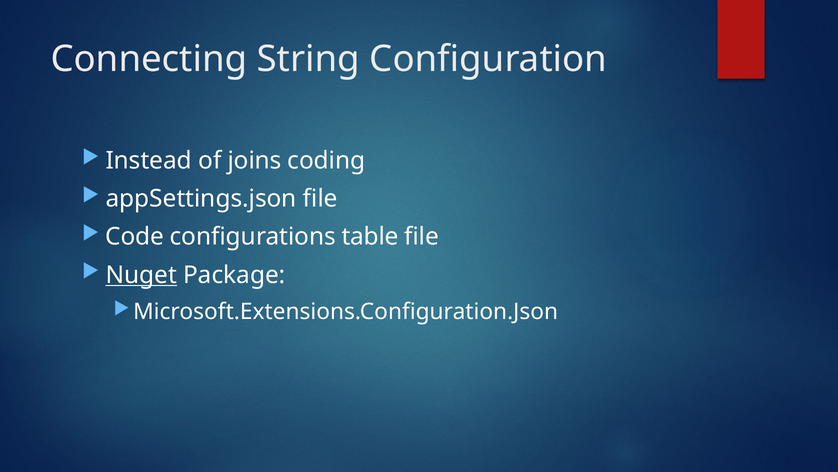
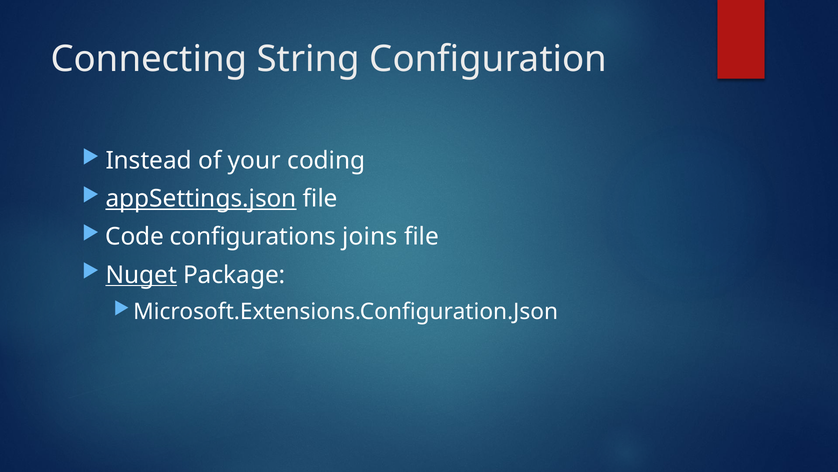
joins: joins -> your
appSettings.json underline: none -> present
table: table -> joins
